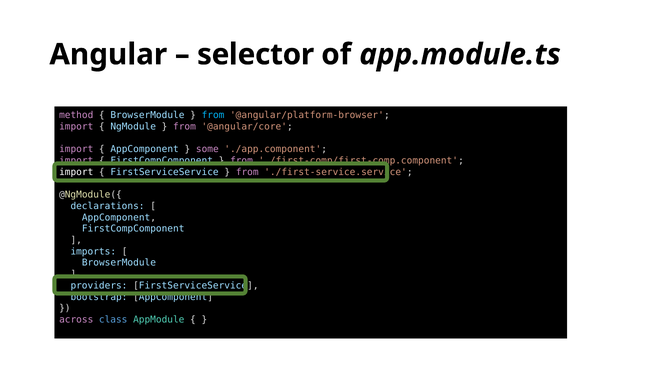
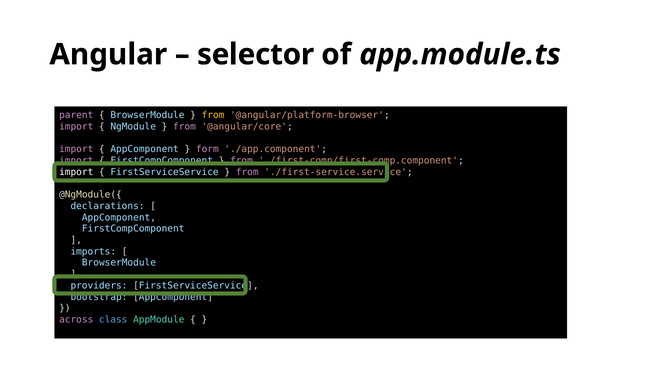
method: method -> parent
from at (213, 115) colour: light blue -> yellow
some: some -> form
